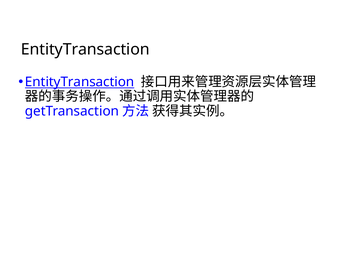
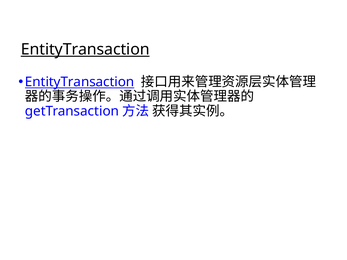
EntityTransaction at (85, 49) underline: none -> present
